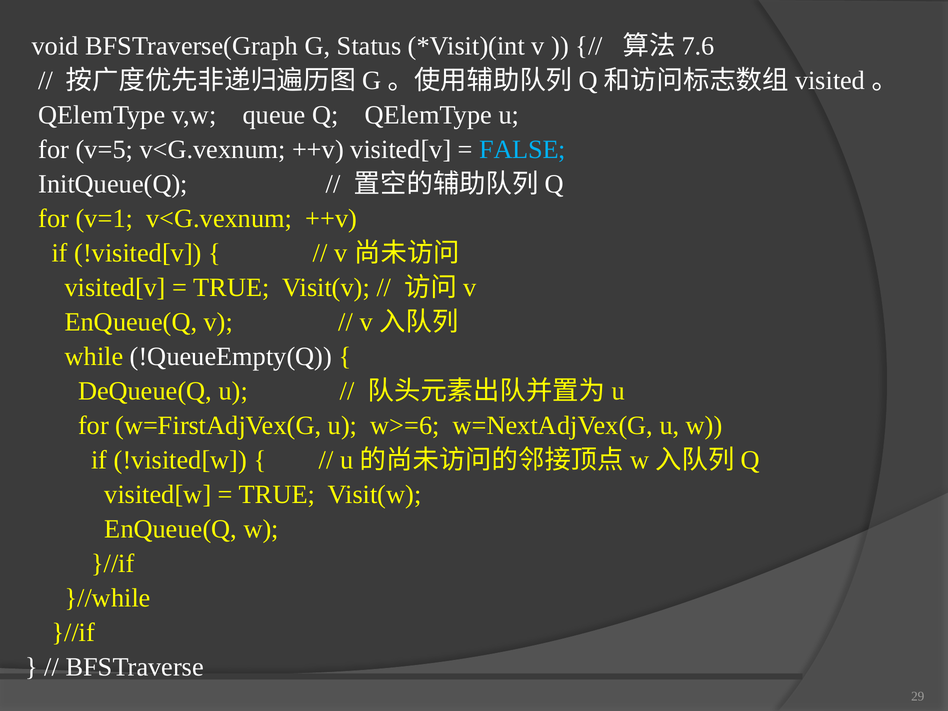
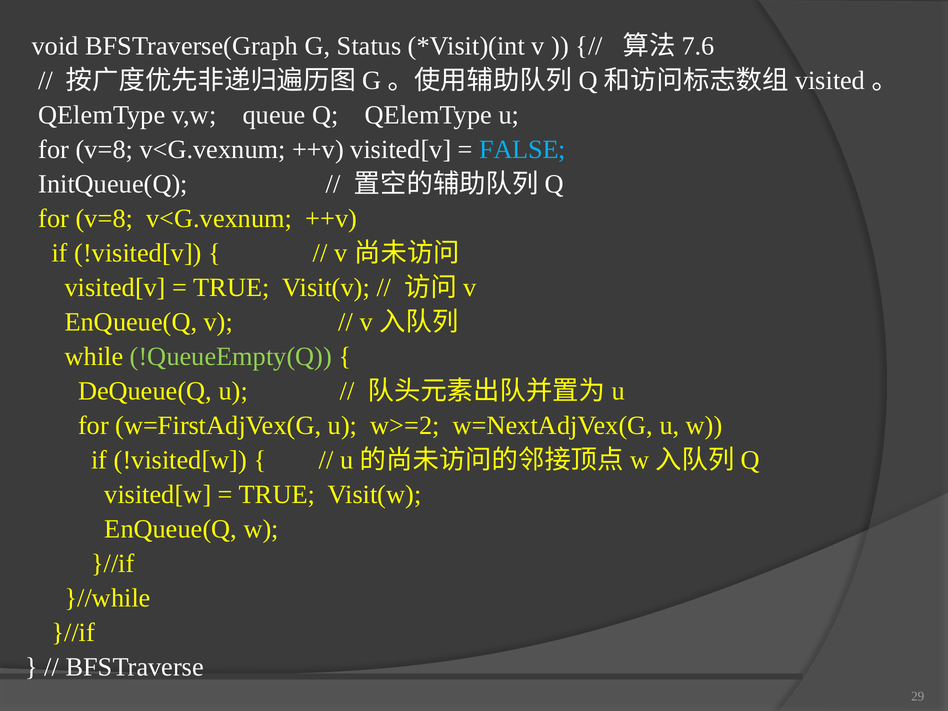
v=5 at (104, 150): v=5 -> v=8
v=1 at (104, 219): v=1 -> v=8
!QueueEmpty(Q colour: white -> light green
w>=6: w>=6 -> w>=2
